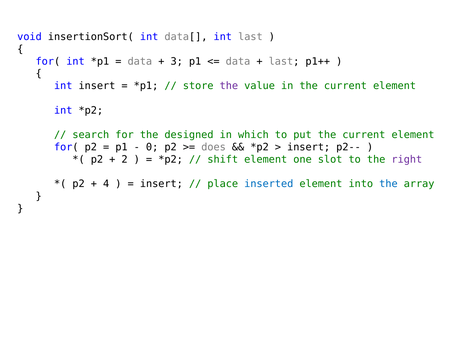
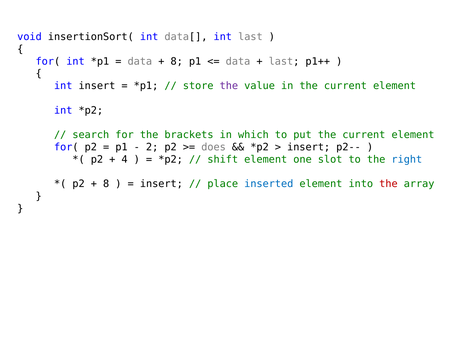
3 at (177, 61): 3 -> 8
designed: designed -> brackets
0: 0 -> 2
2: 2 -> 4
right colour: purple -> blue
4 at (106, 184): 4 -> 8
the at (388, 184) colour: blue -> red
